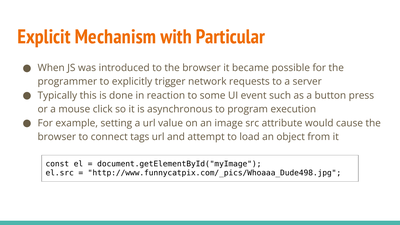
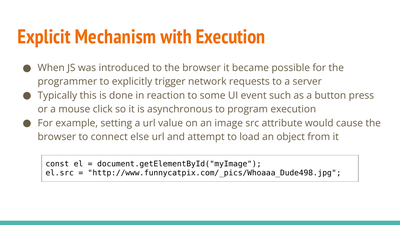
with Particular: Particular -> Execution
tags: tags -> else
